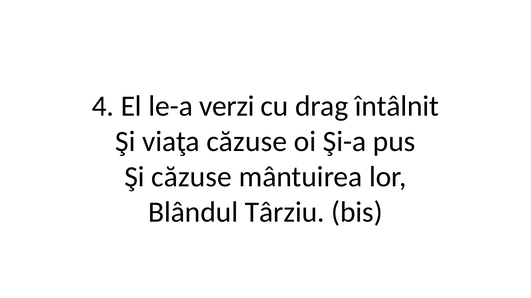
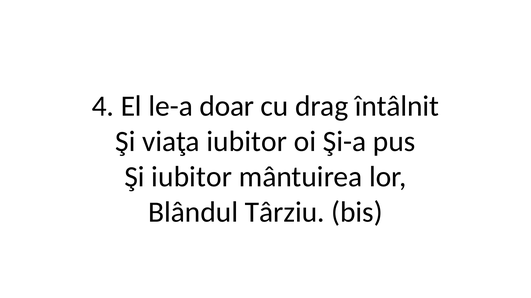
verzi: verzi -> doar
viaţa căzuse: căzuse -> iubitor
Şi căzuse: căzuse -> iubitor
